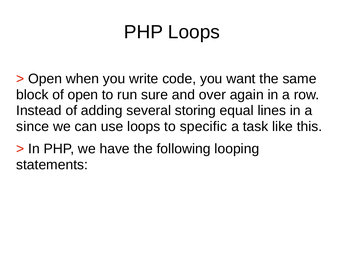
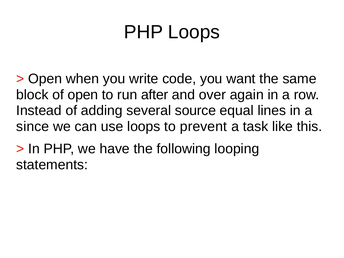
sure: sure -> after
storing: storing -> source
specific: specific -> prevent
